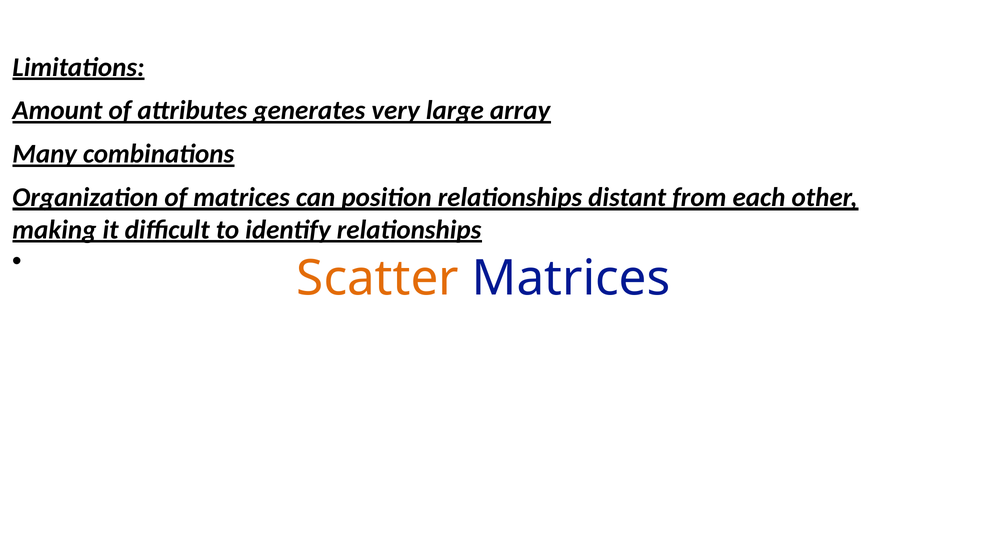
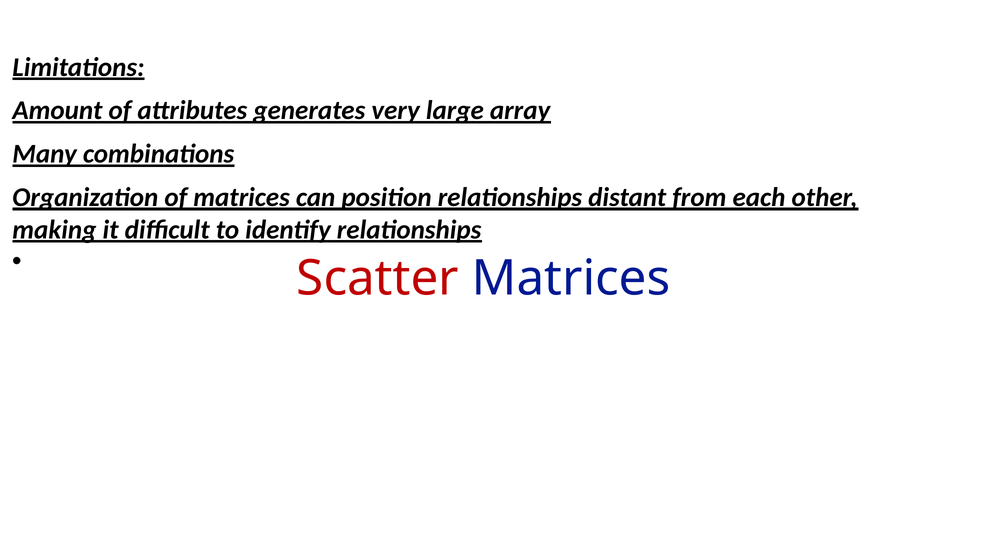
Scatter colour: orange -> red
